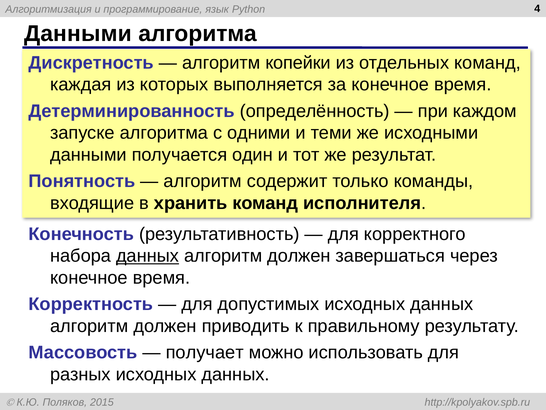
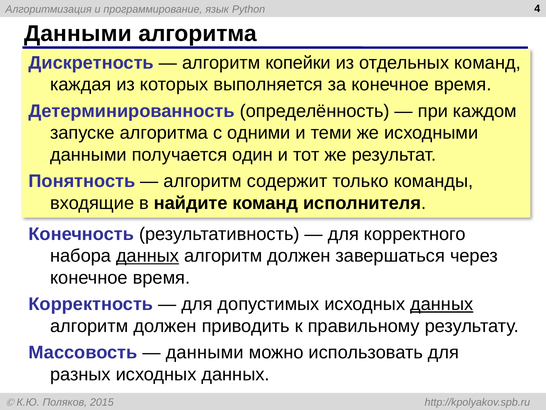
хранить: хранить -> найдите
данных at (442, 304) underline: none -> present
получает at (205, 352): получает -> данными
